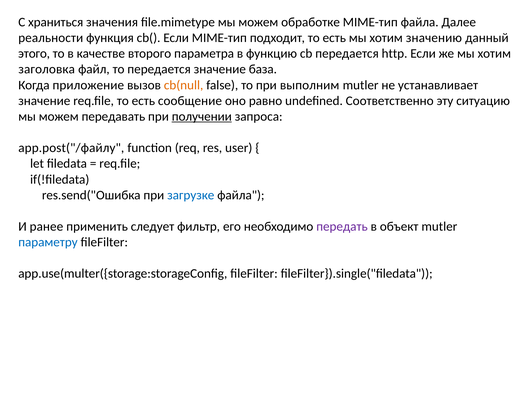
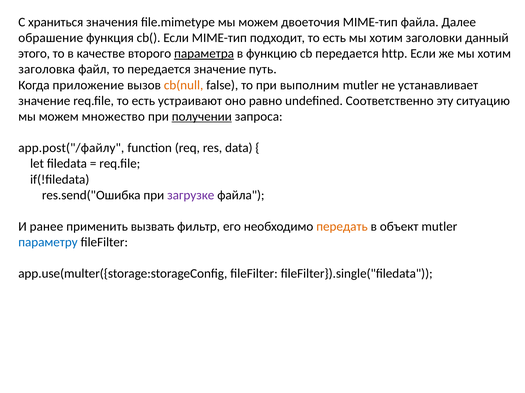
обработке: обработке -> двоеточия
реальности: реальности -> обрашение
значению: значению -> заголовки
параметра underline: none -> present
база: база -> путь
сообщение: сообщение -> устраивают
передавать: передавать -> множество
user: user -> data
загрузке colour: blue -> purple
следует: следует -> вызвать
передать colour: purple -> orange
